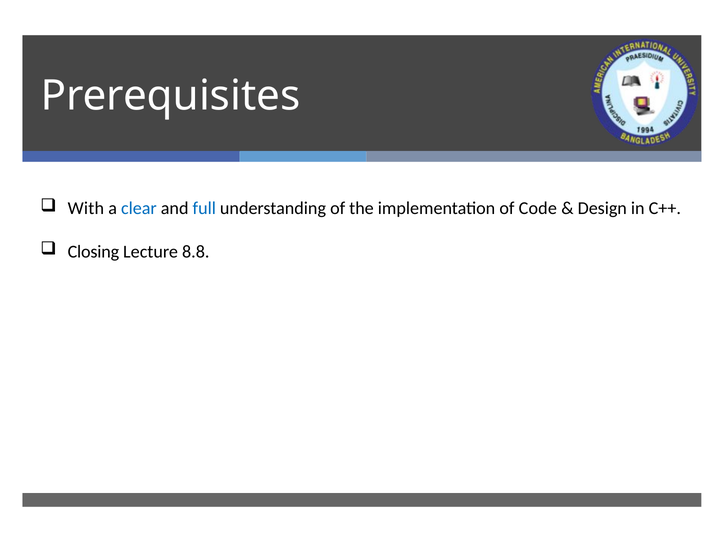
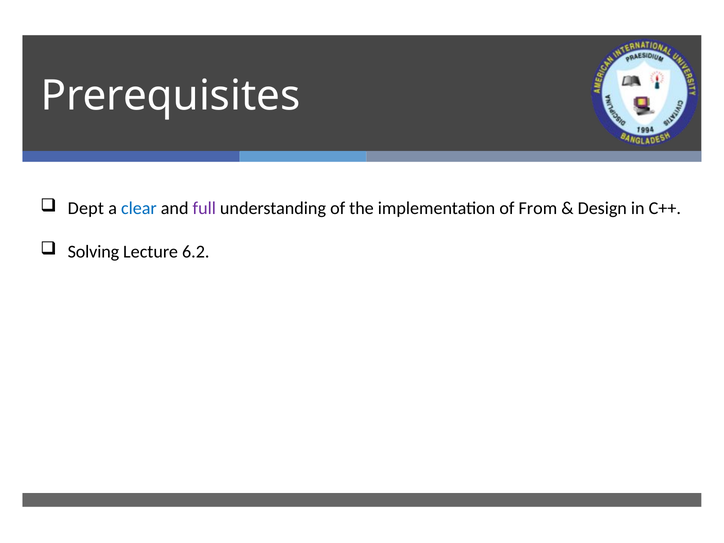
With: With -> Dept
full colour: blue -> purple
Code: Code -> From
Closing: Closing -> Solving
8.8: 8.8 -> 6.2
